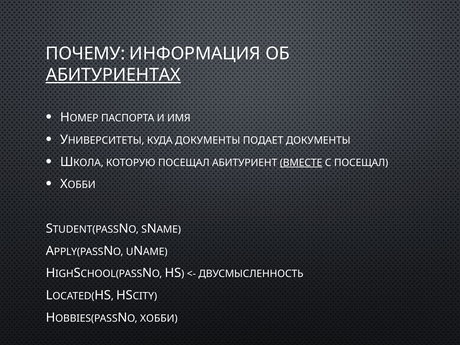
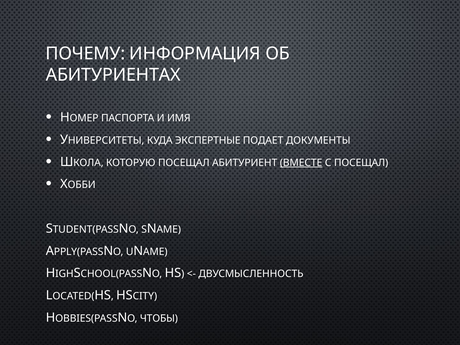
АБИТУРИЕНТАХ underline: present -> none
КУДА ДОКУМЕНТЫ: ДОКУМЕНТЫ -> ЭКСПЕРТНЫЕ
ХОББИ: ХОББИ -> ЧТОБЫ
